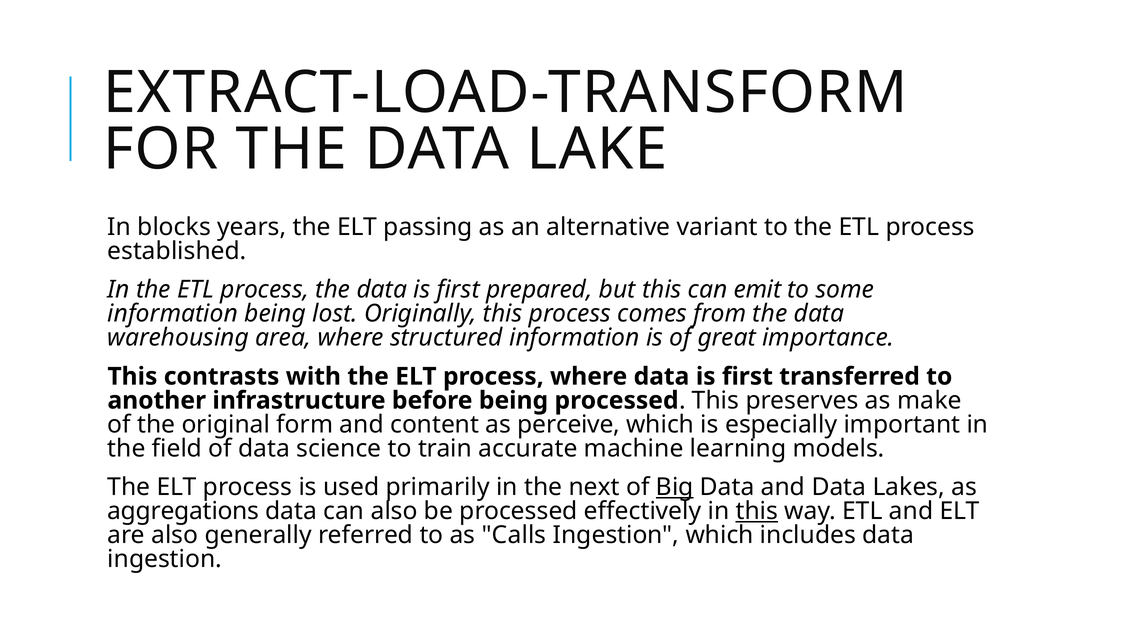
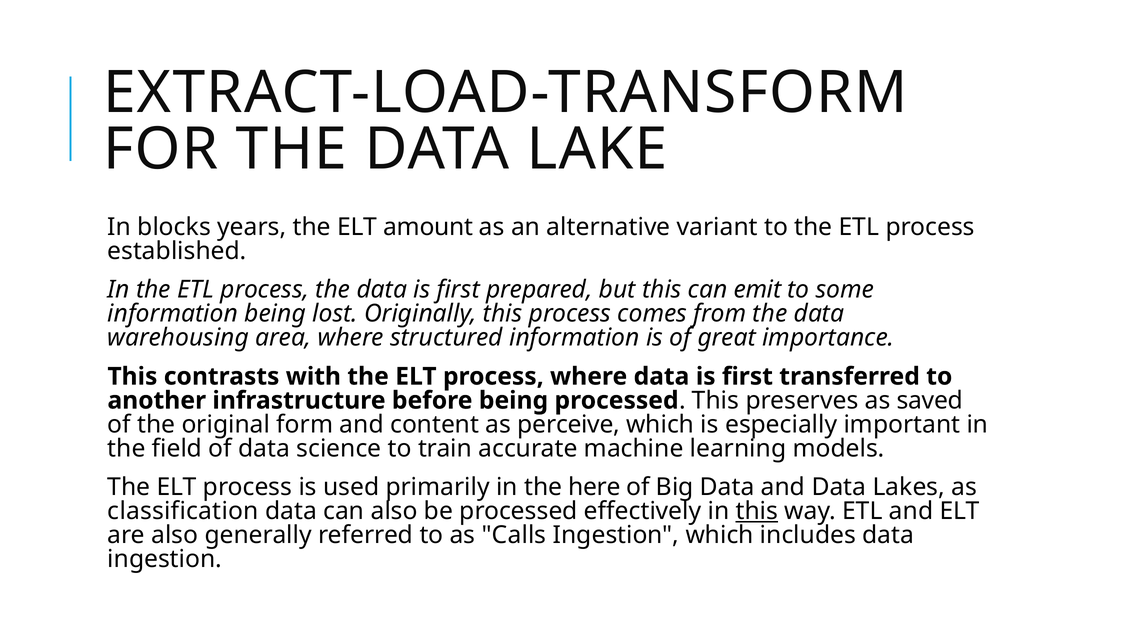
passing: passing -> amount
make: make -> saved
next: next -> here
Big underline: present -> none
aggregations: aggregations -> classification
